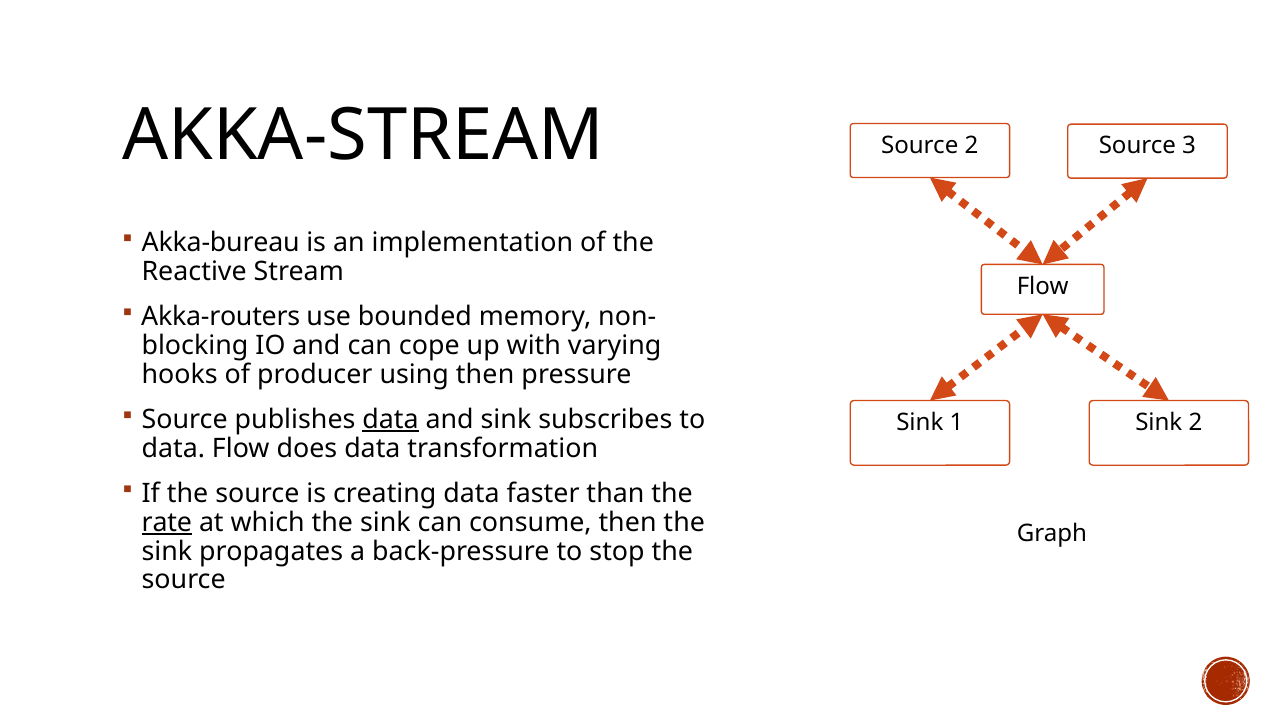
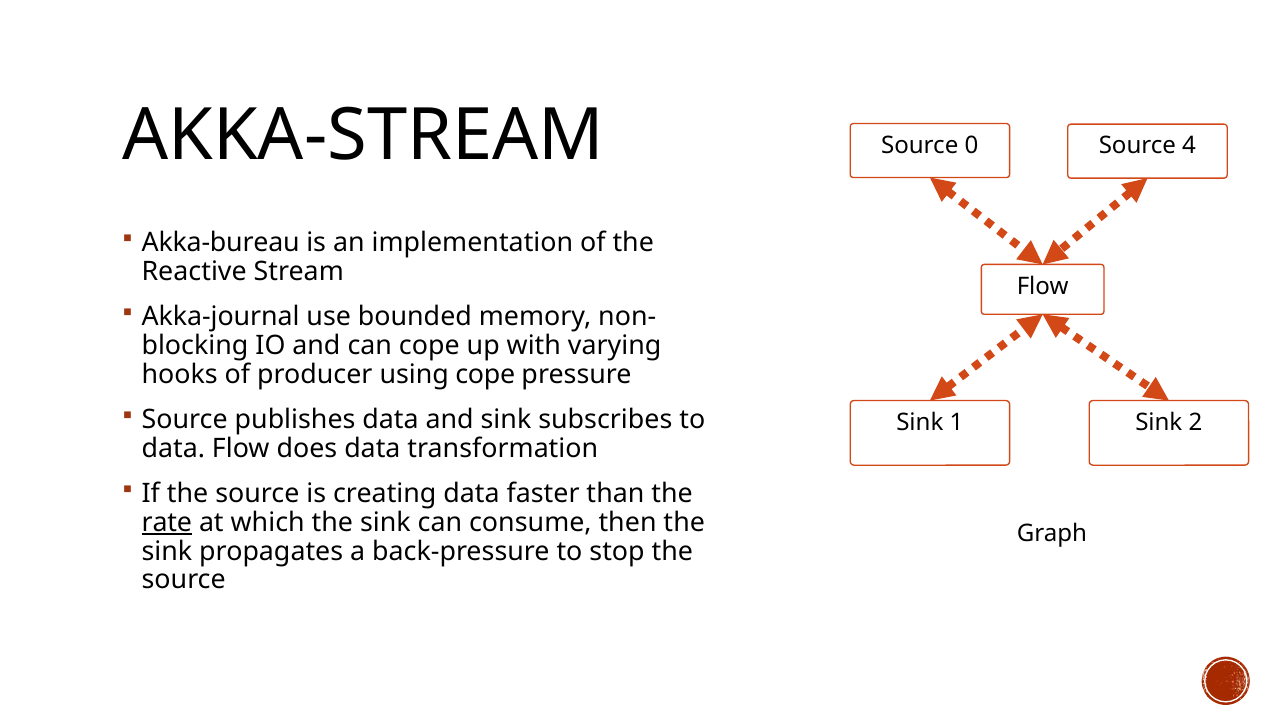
Source 2: 2 -> 0
3: 3 -> 4
Akka-routers: Akka-routers -> Akka-journal
using then: then -> cope
data at (390, 419) underline: present -> none
